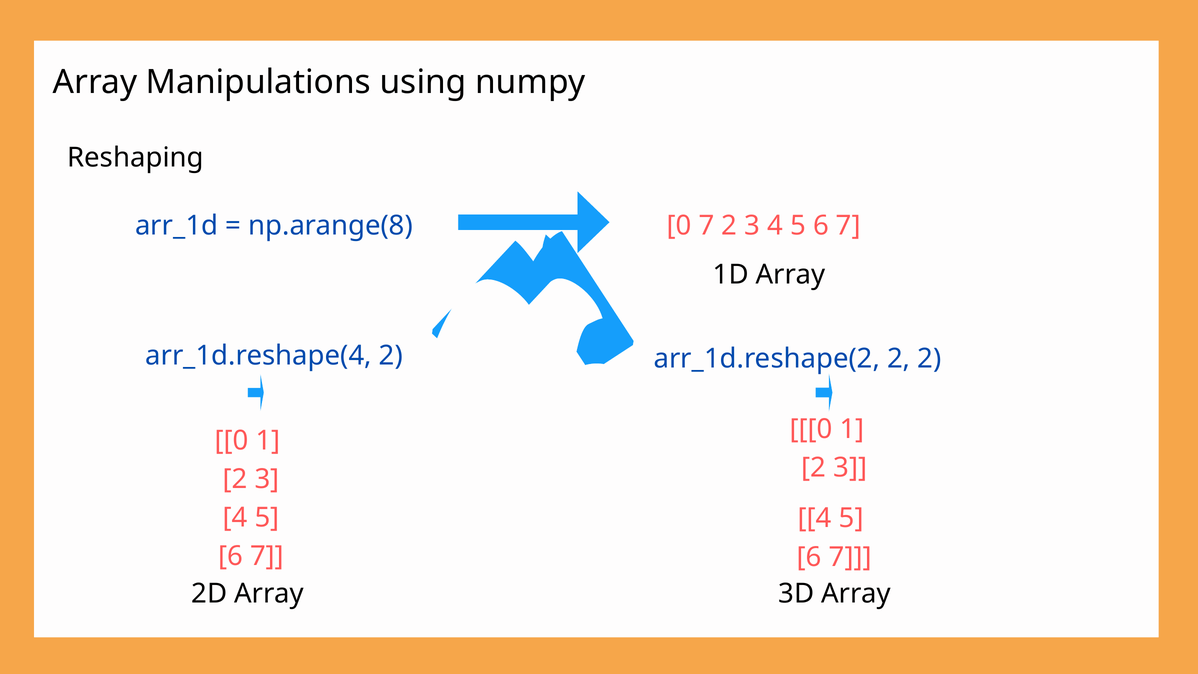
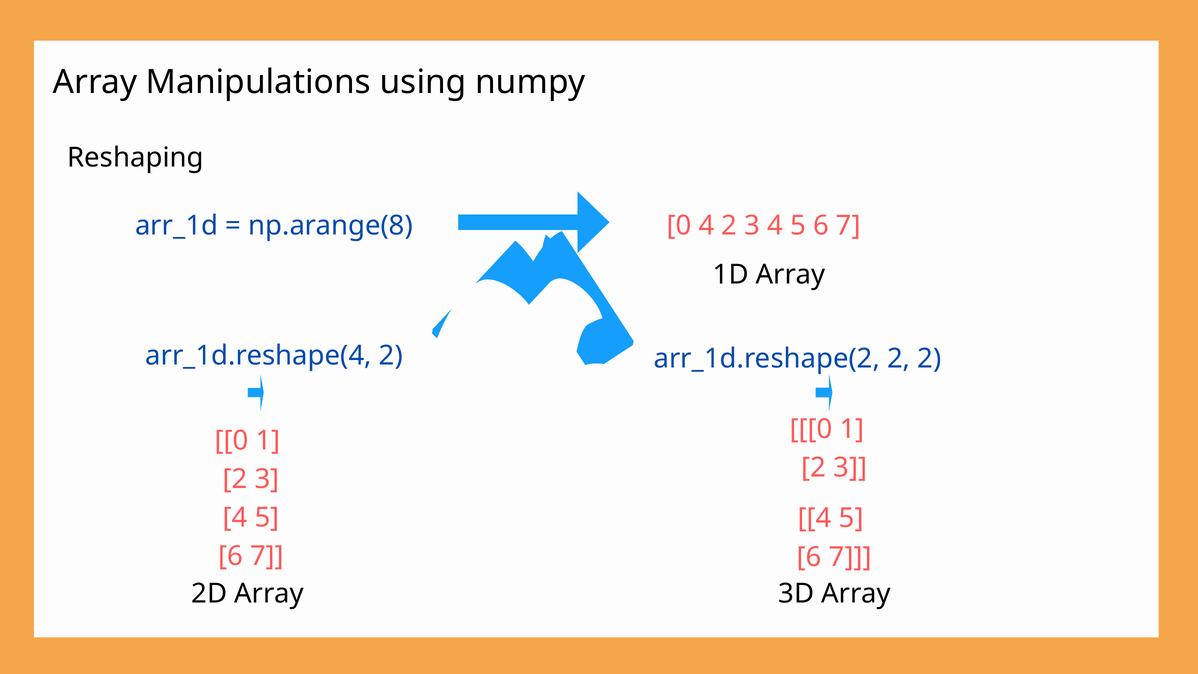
0 7: 7 -> 4
